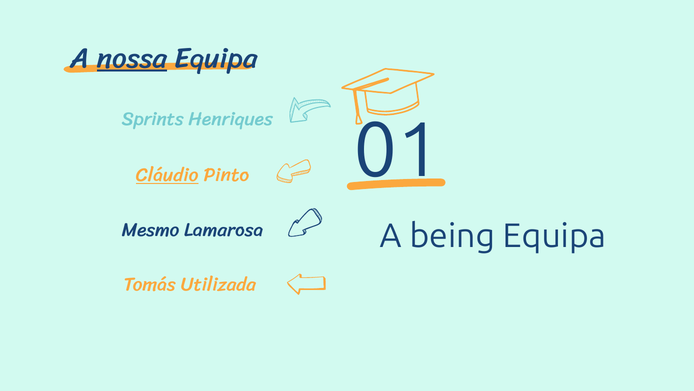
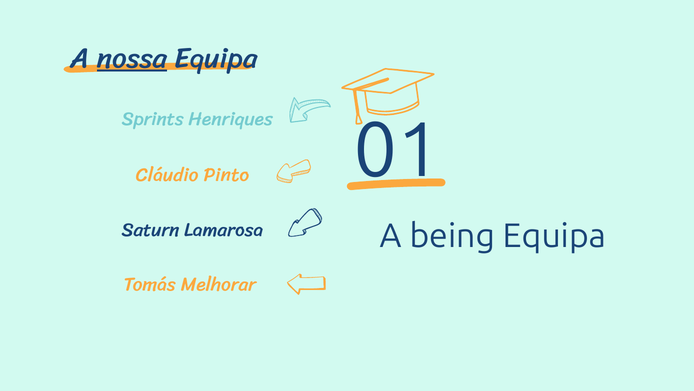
Cláudio underline: present -> none
Mesmo: Mesmo -> Saturn
Utilizada: Utilizada -> Melhorar
